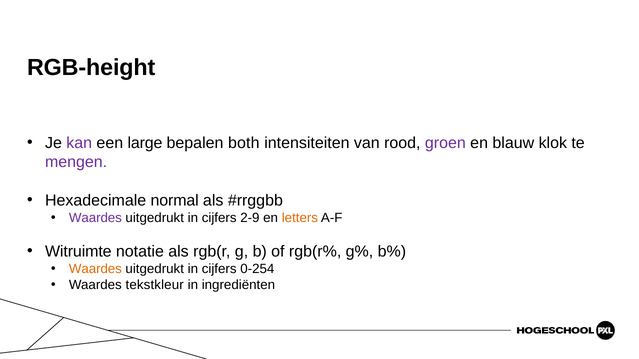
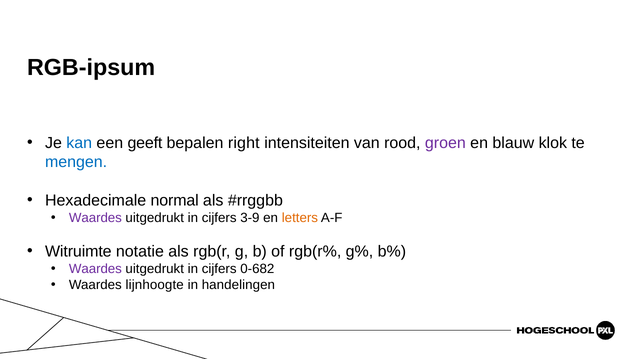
RGB-height: RGB-height -> RGB-ipsum
kan colour: purple -> blue
large: large -> geeft
both: both -> right
mengen colour: purple -> blue
2-9: 2-9 -> 3-9
Waardes at (95, 269) colour: orange -> purple
0-254: 0-254 -> 0-682
tekstkleur: tekstkleur -> lijnhoogte
ingrediënten: ingrediënten -> handelingen
